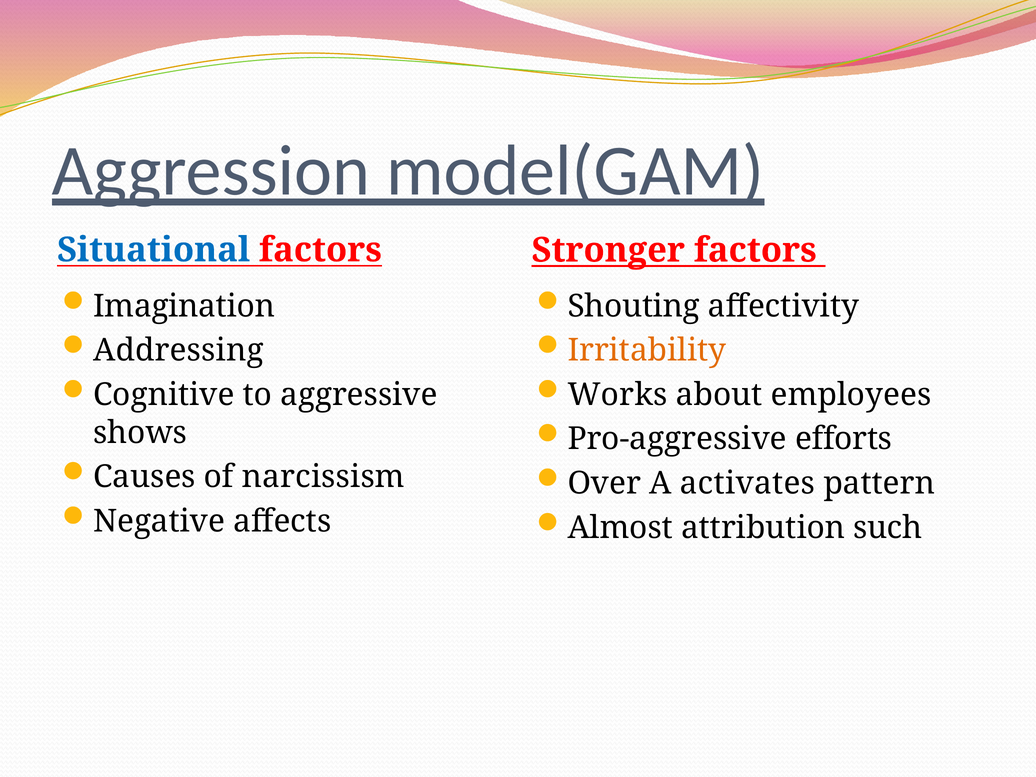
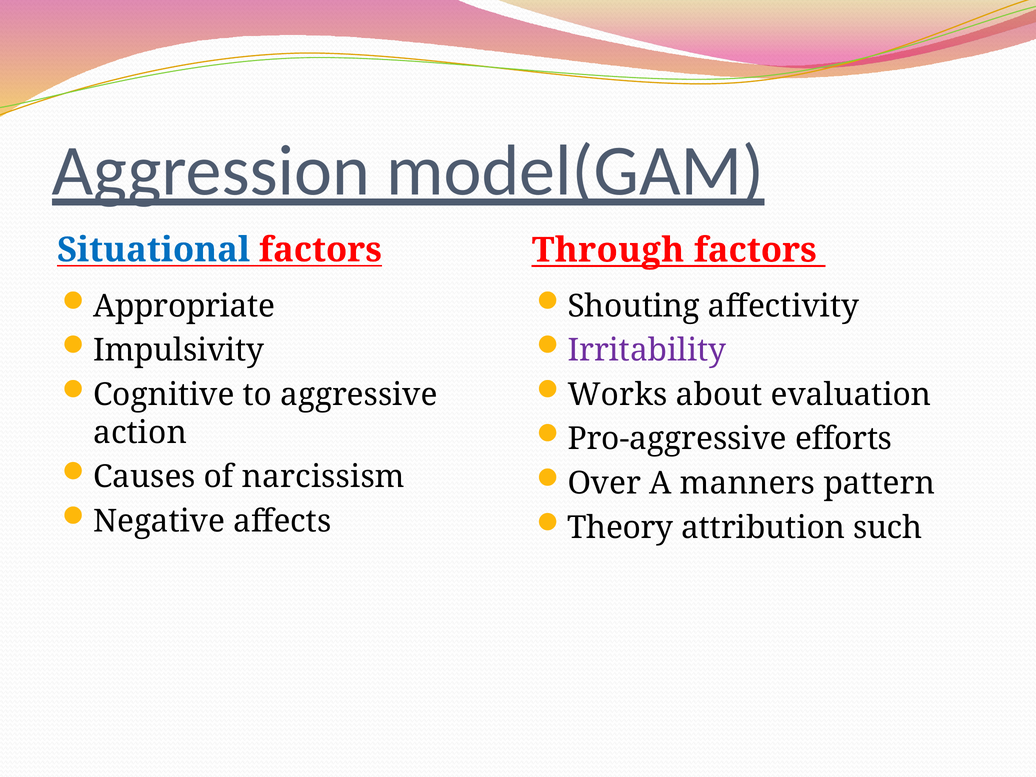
Stronger: Stronger -> Through
Imagination: Imagination -> Appropriate
Addressing: Addressing -> Impulsivity
Irritability colour: orange -> purple
employees: employees -> evaluation
shows: shows -> action
activates: activates -> manners
Almost: Almost -> Theory
